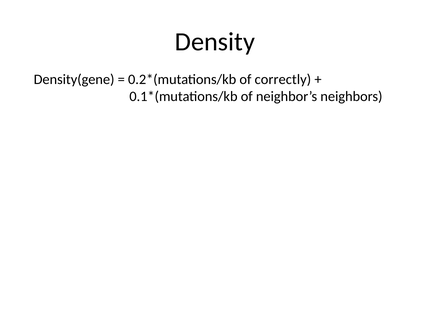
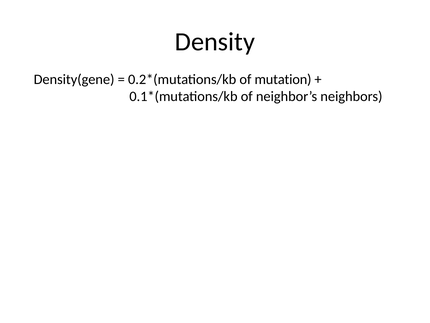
correctly: correctly -> mutation
